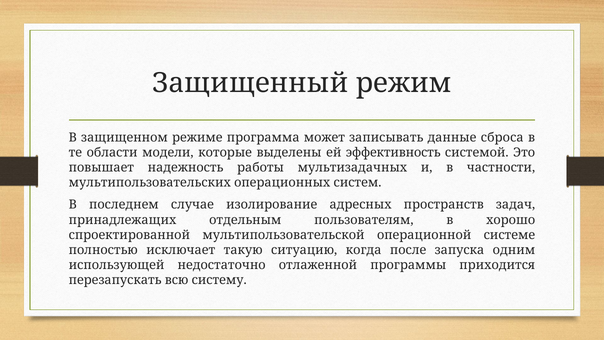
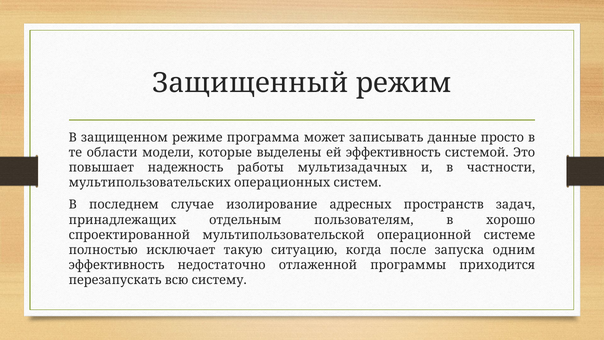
сброса: сброса -> просто
использующей at (117, 265): использующей -> эффективность
